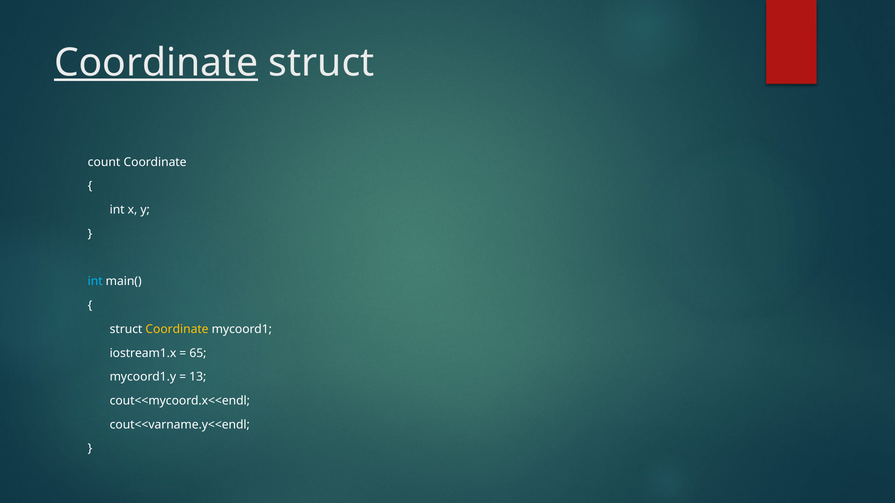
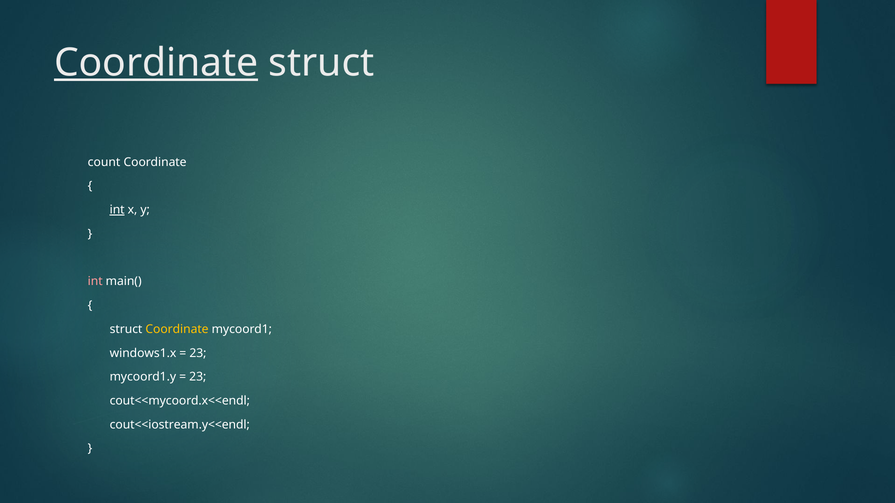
int at (117, 210) underline: none -> present
int at (95, 282) colour: light blue -> pink
iostream1.x: iostream1.x -> windows1.x
65 at (198, 353): 65 -> 23
13 at (198, 377): 13 -> 23
cout<<varname.y<<endl: cout<<varname.y<<endl -> cout<<iostream.y<<endl
